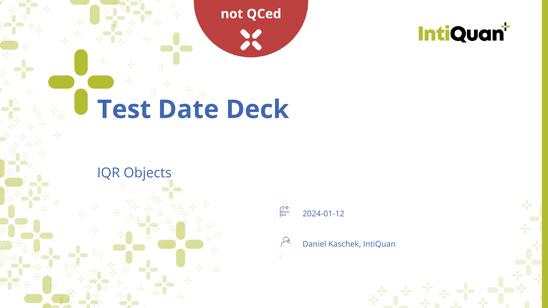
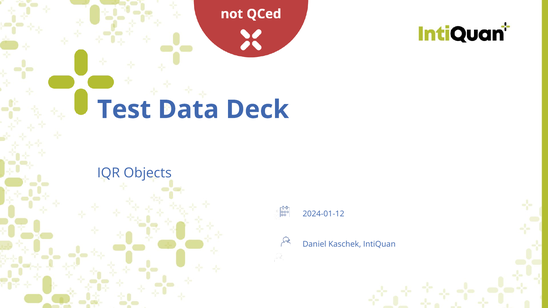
Date: Date -> Data
